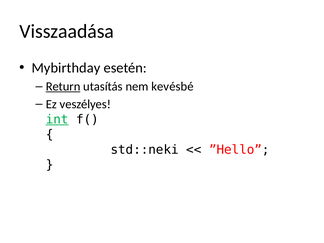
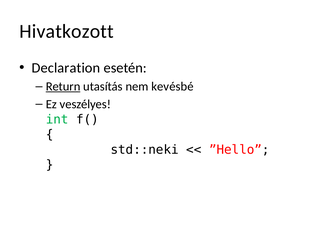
Visszaadása: Visszaadása -> Hivatkozott
Mybirthday: Mybirthday -> Declaration
int underline: present -> none
